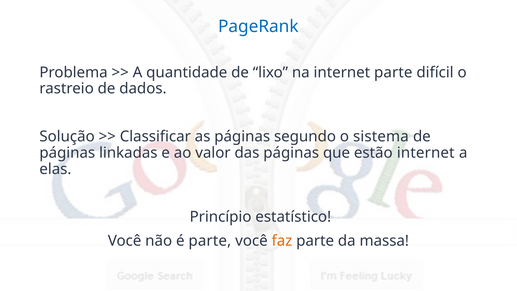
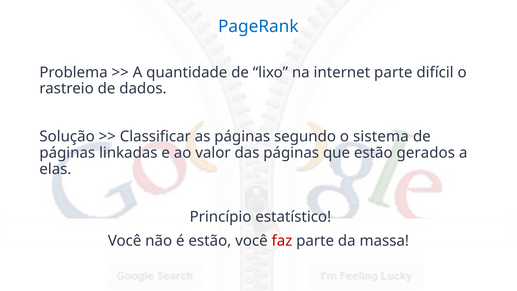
estão internet: internet -> gerados
é parte: parte -> estão
faz colour: orange -> red
